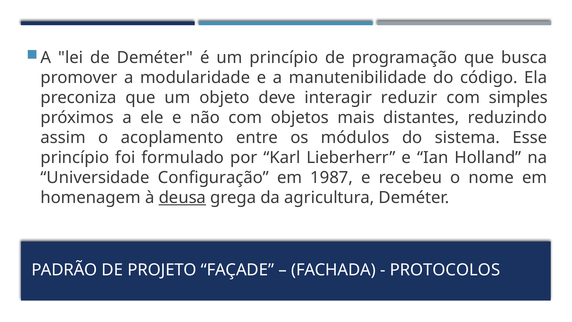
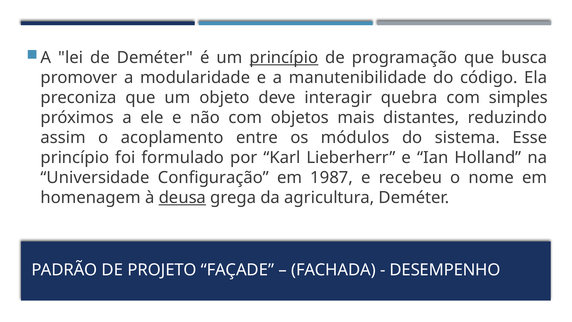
princípio at (284, 58) underline: none -> present
reduzir: reduzir -> quebra
PROTOCOLOS: PROTOCOLOS -> DESEMPENHO
